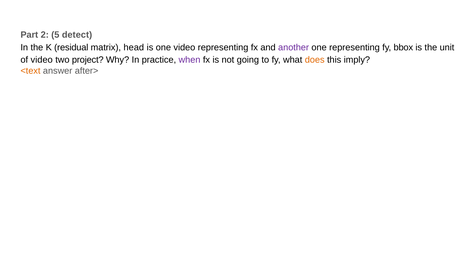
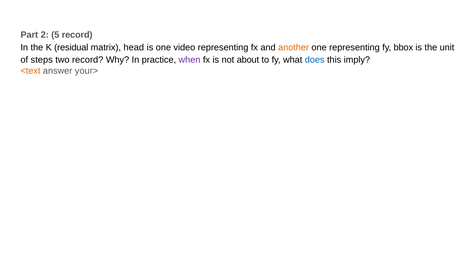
5 detect: detect -> record
another colour: purple -> orange
of video: video -> steps
two project: project -> record
going: going -> about
does colour: orange -> blue
after>: after> -> your>
